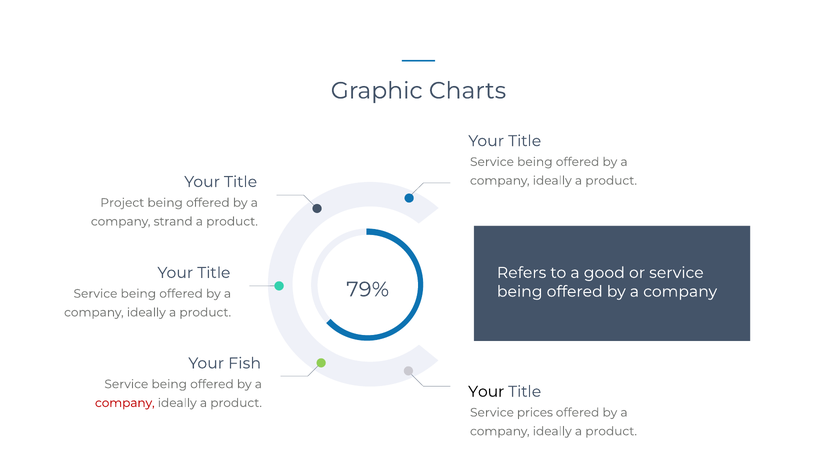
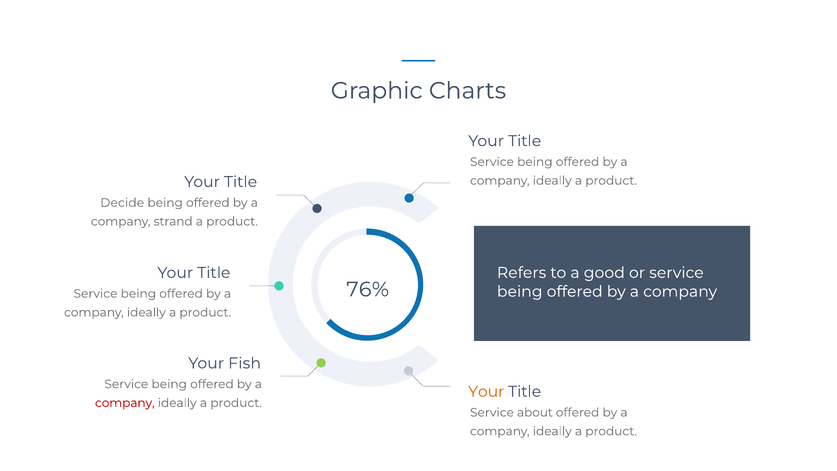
Project: Project -> Decide
79%: 79% -> 76%
Your at (486, 392) colour: black -> orange
prices: prices -> about
